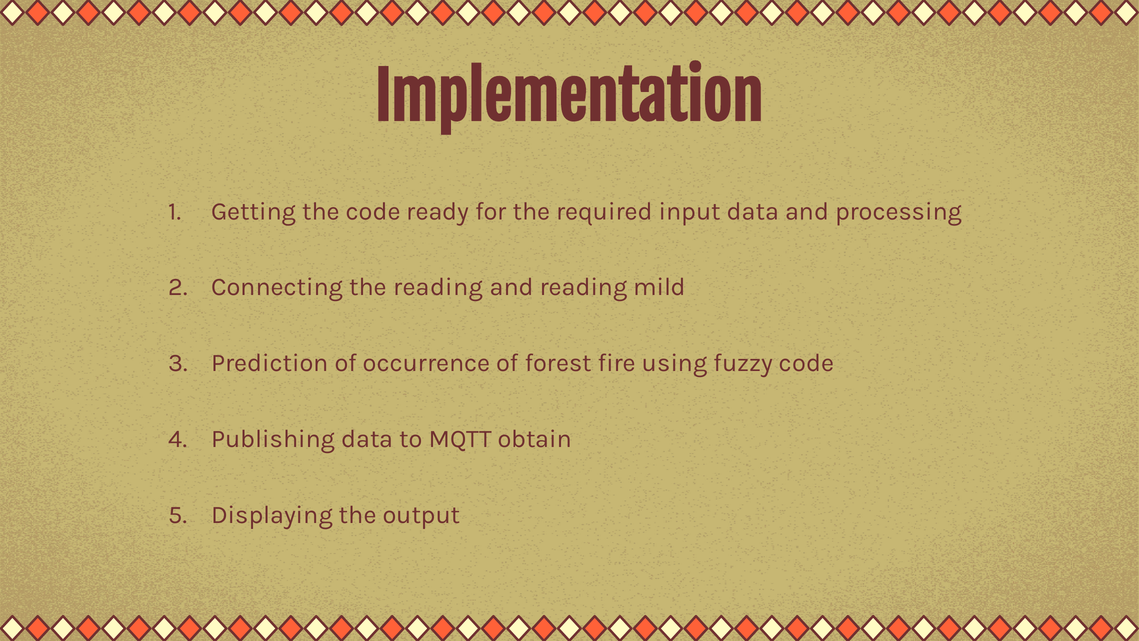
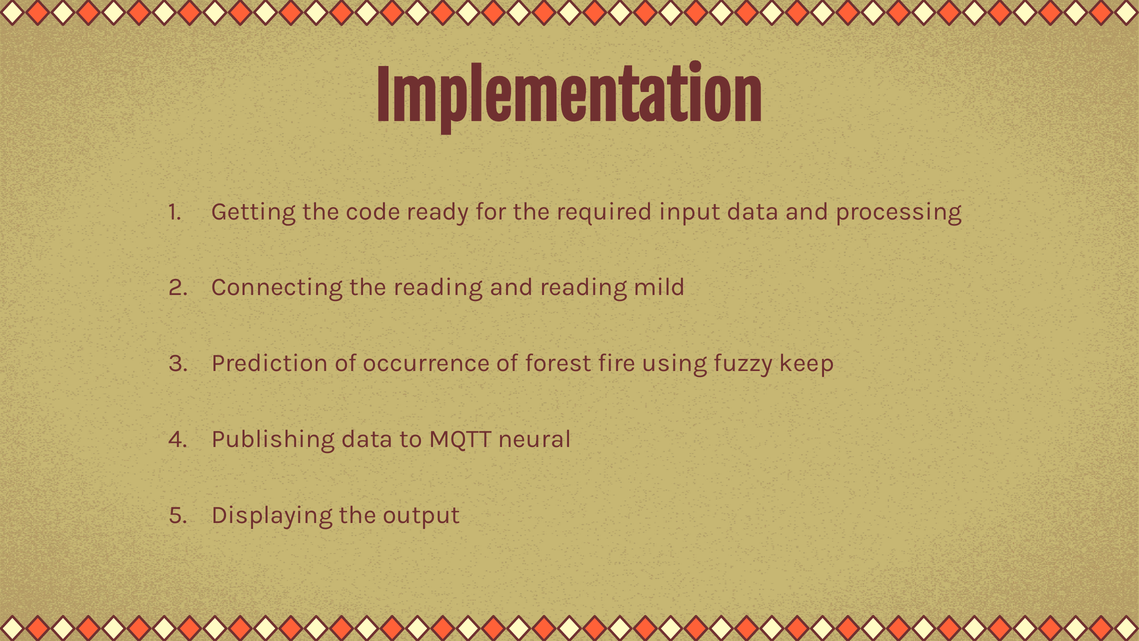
fuzzy code: code -> keep
obtain: obtain -> neural
